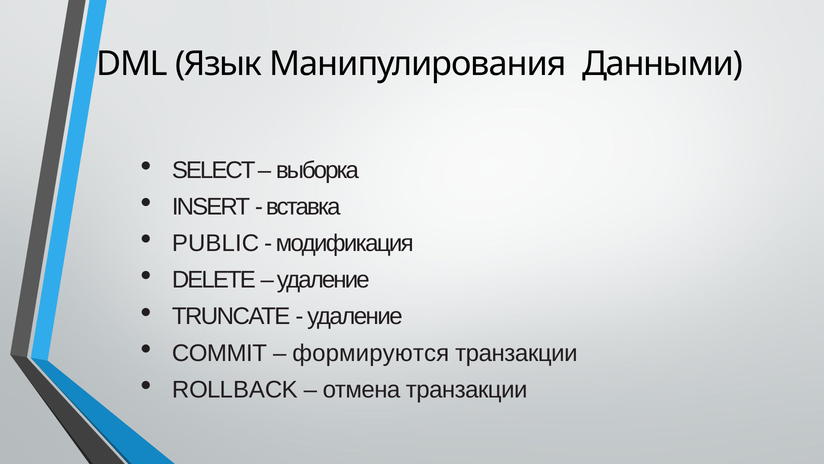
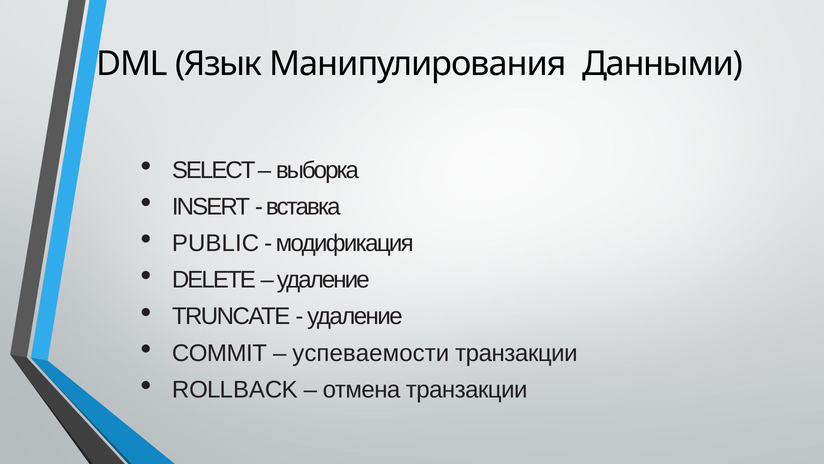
формируются: формируются -> успеваемости
